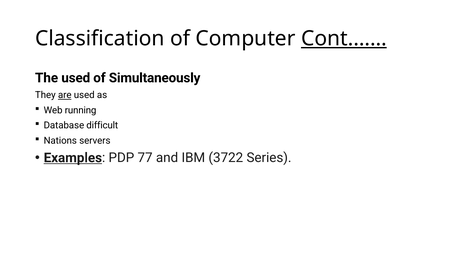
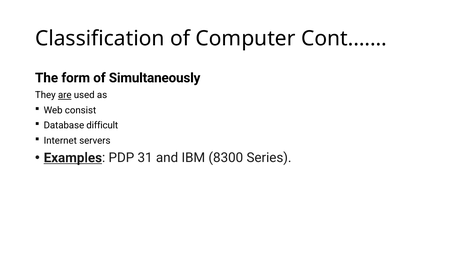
Cont.…… underline: present -> none
The used: used -> form
running: running -> consist
Nations: Nations -> Internet
77: 77 -> 31
3722: 3722 -> 8300
